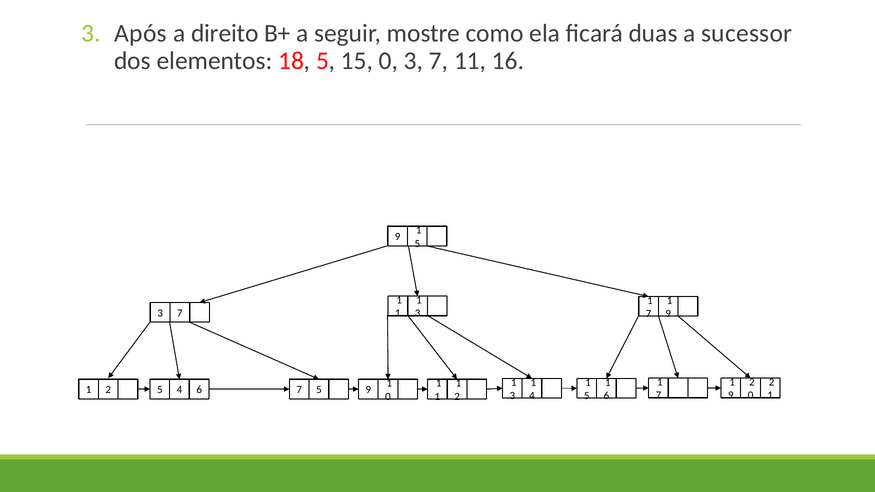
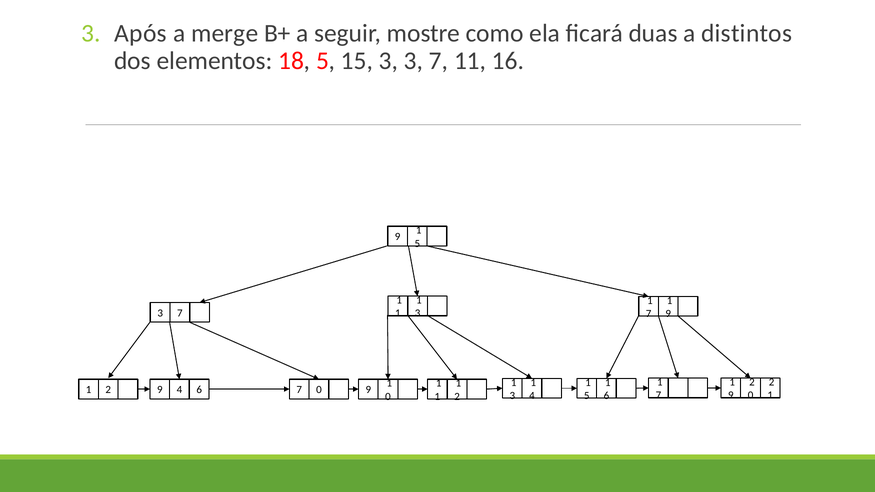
direito: direito -> merge
sucessor: sucessor -> distintos
15 0: 0 -> 3
2 5: 5 -> 9
7 5: 5 -> 0
